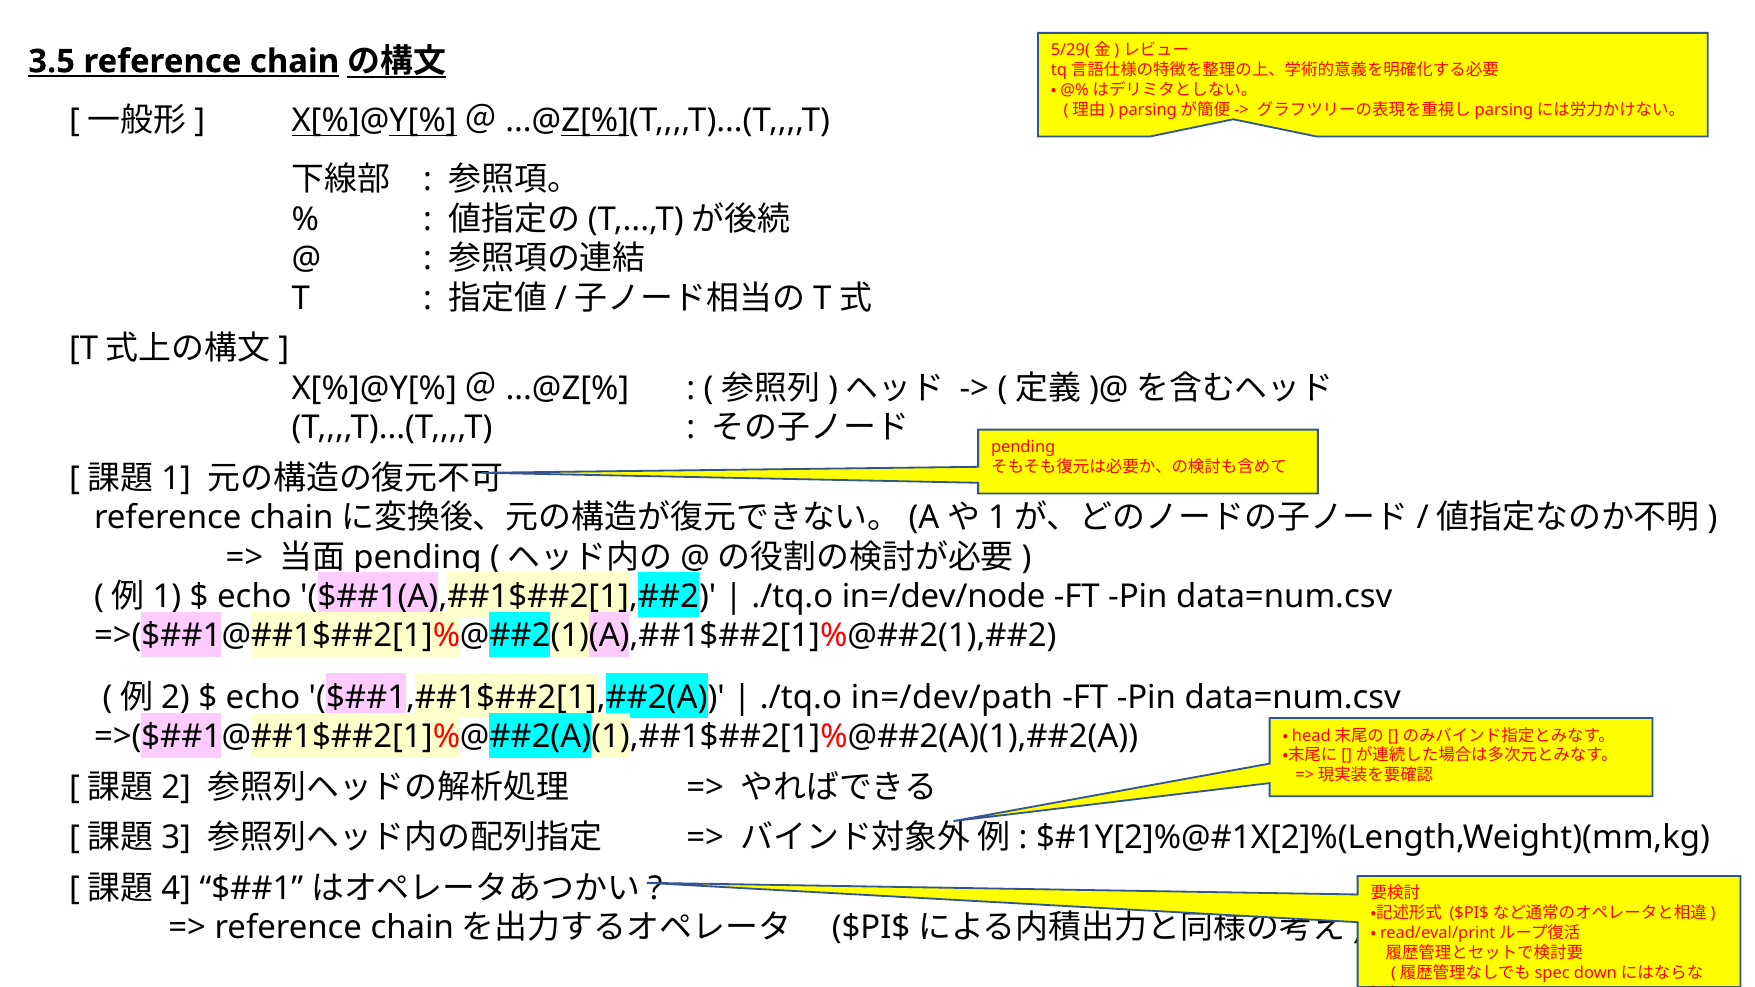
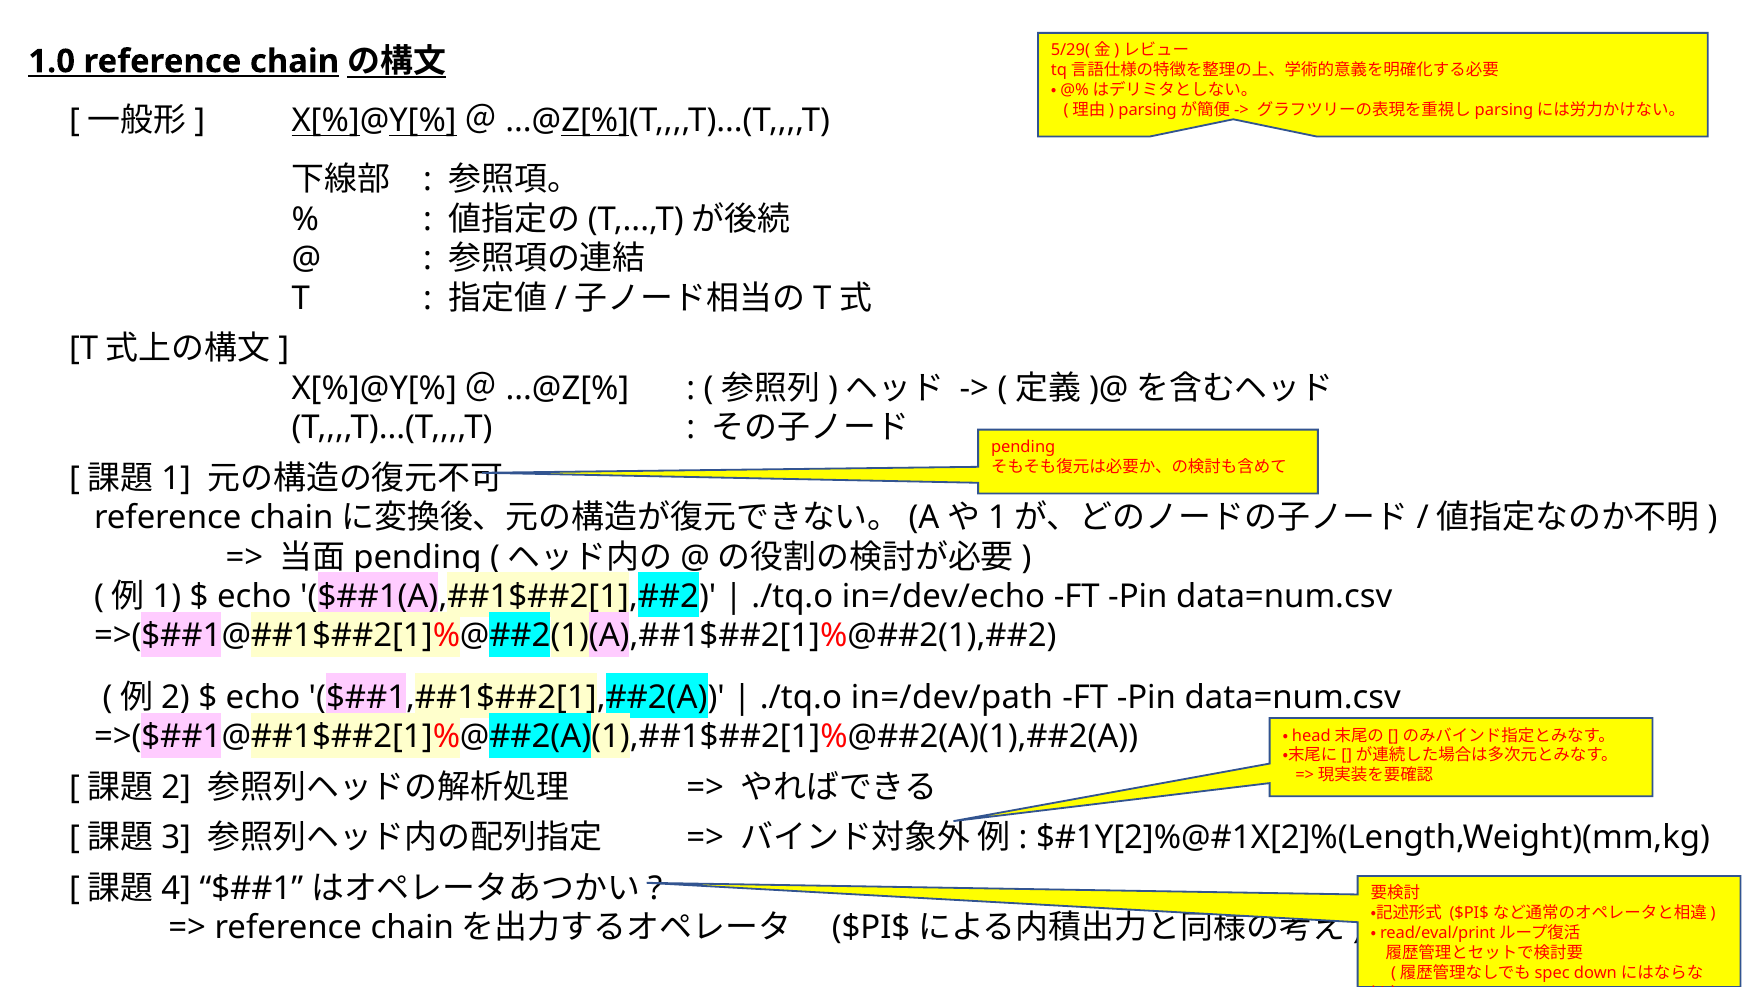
3.5: 3.5 -> 1.0
in=/dev/node: in=/dev/node -> in=/dev/echo
